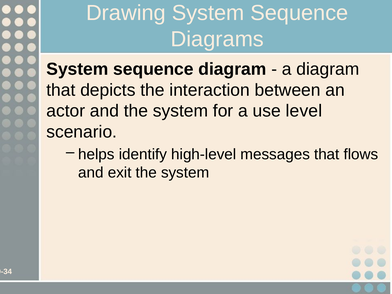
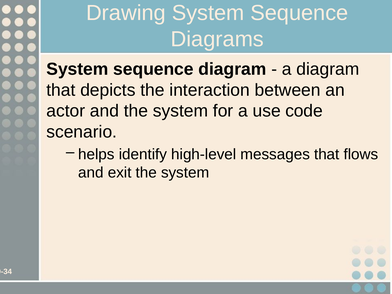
level: level -> code
